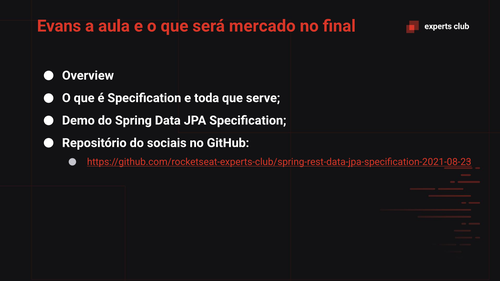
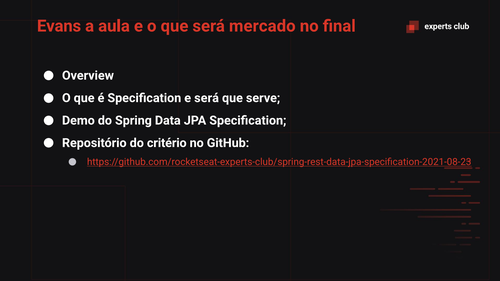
e toda: toda -> será
sociais: sociais -> critério
